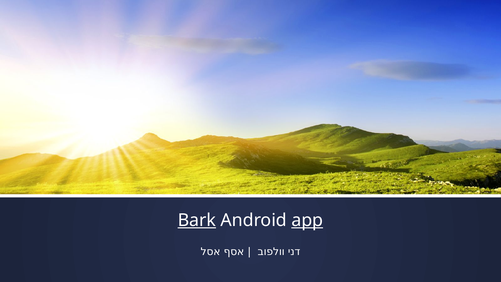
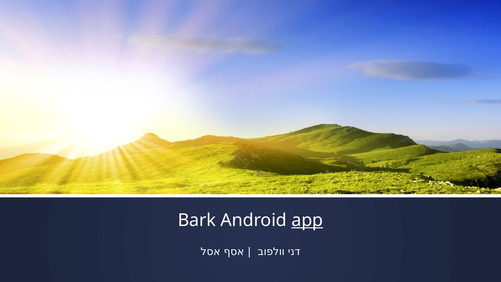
Bark underline: present -> none
